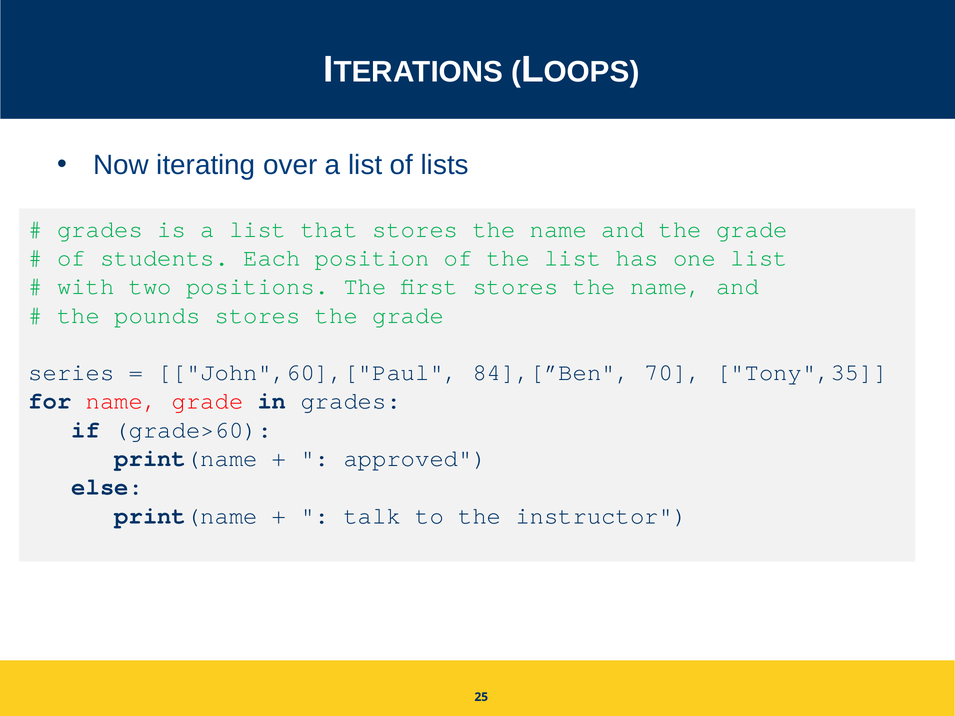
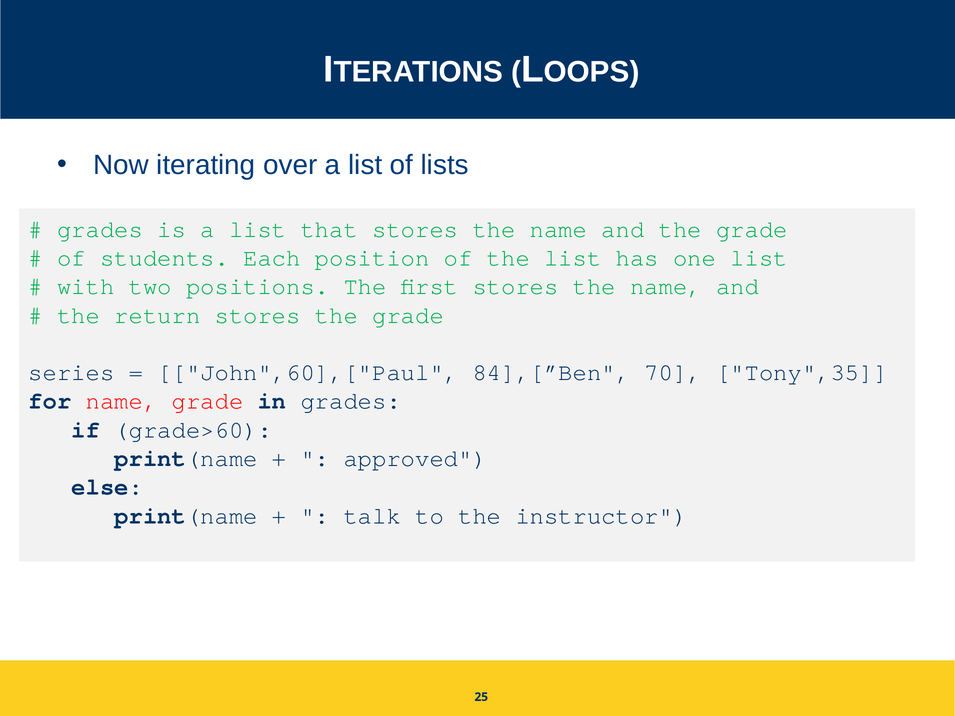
pounds: pounds -> return
